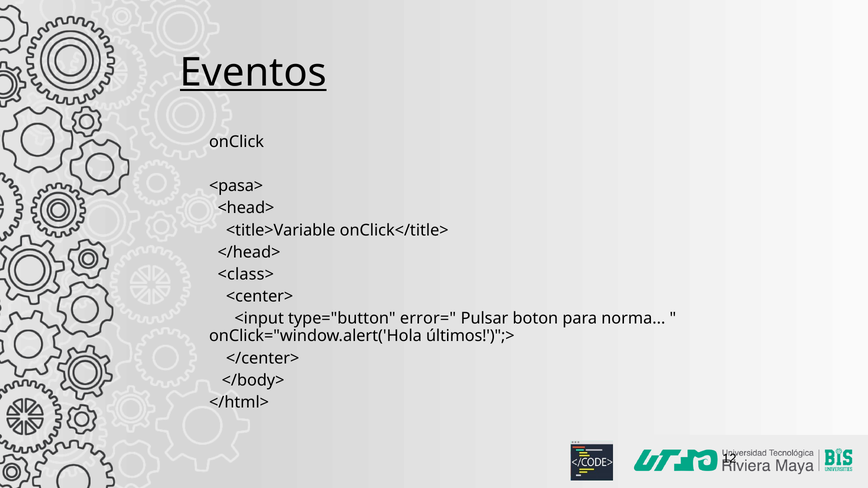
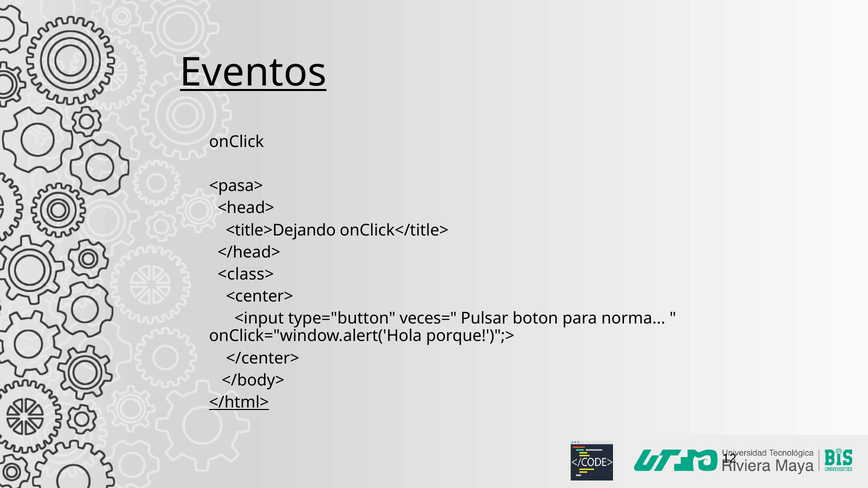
<title>Variable: <title>Variable -> <title>Dejando
error=: error= -> veces=
últimos!')";>: últimos!')";> -> porque!')";>
</html> underline: none -> present
